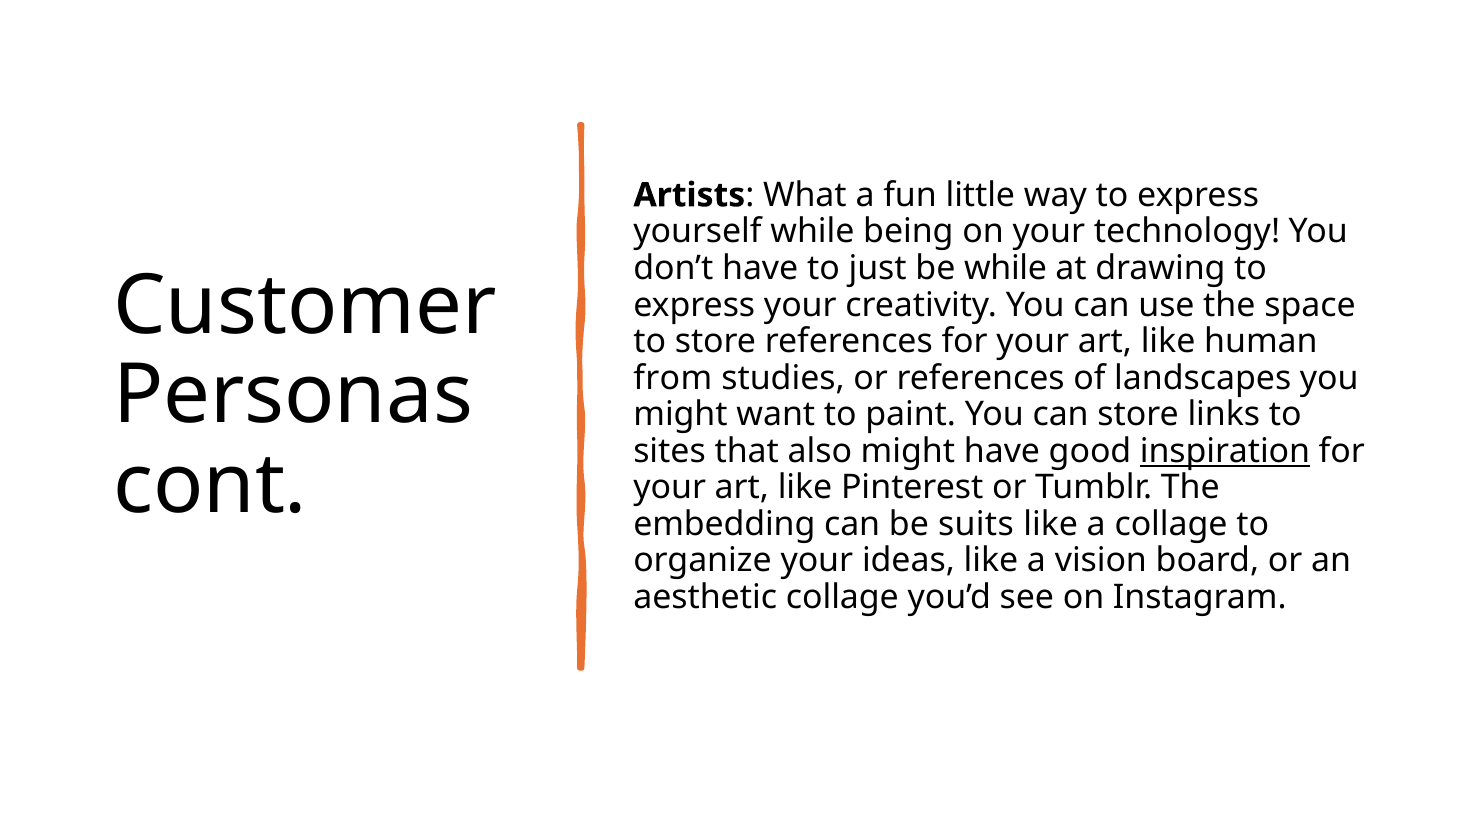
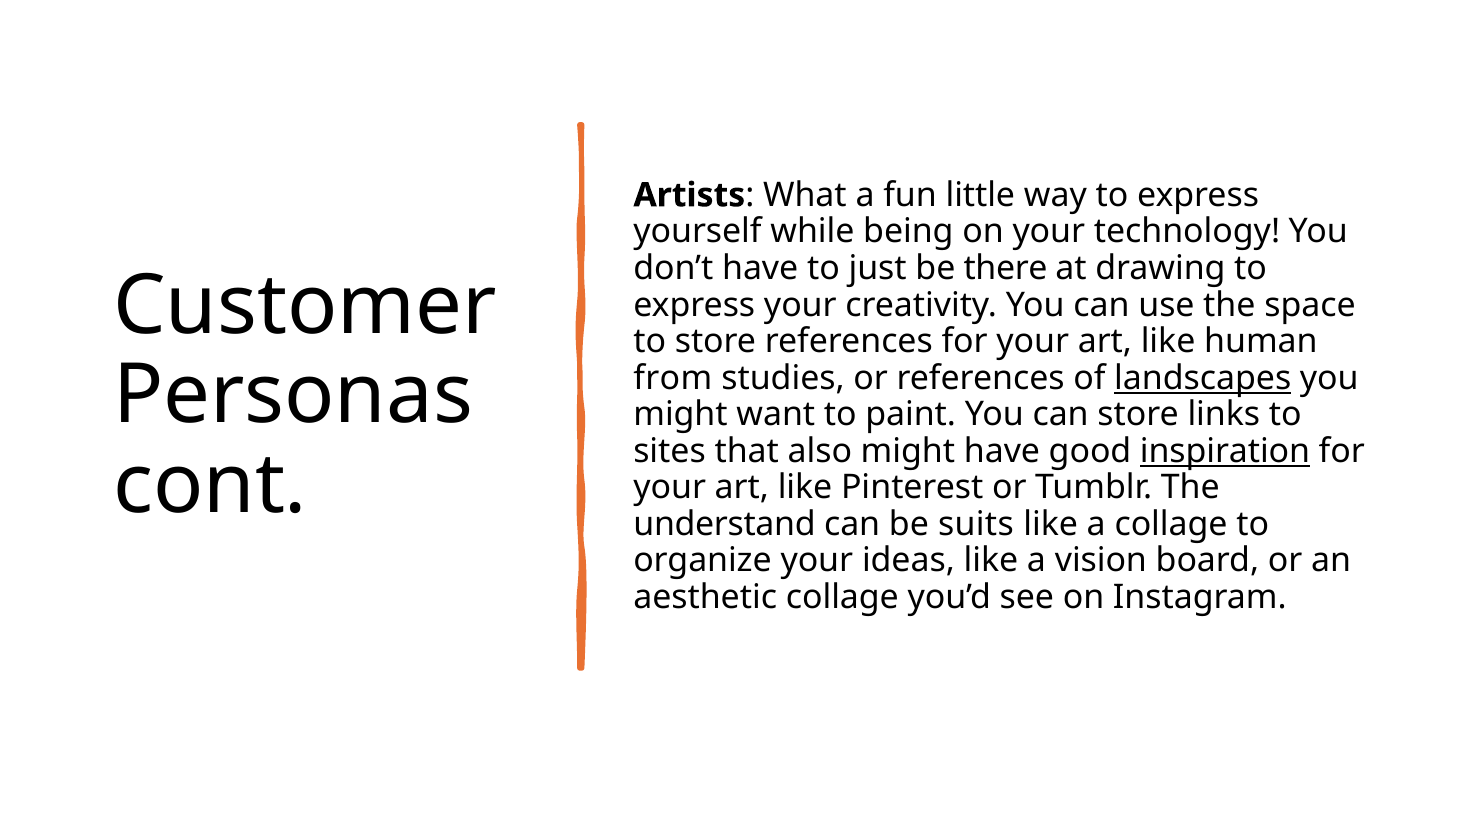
be while: while -> there
landscapes underline: none -> present
embedding: embedding -> understand
